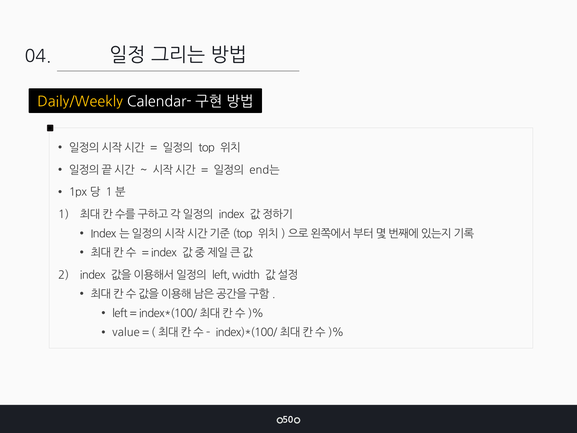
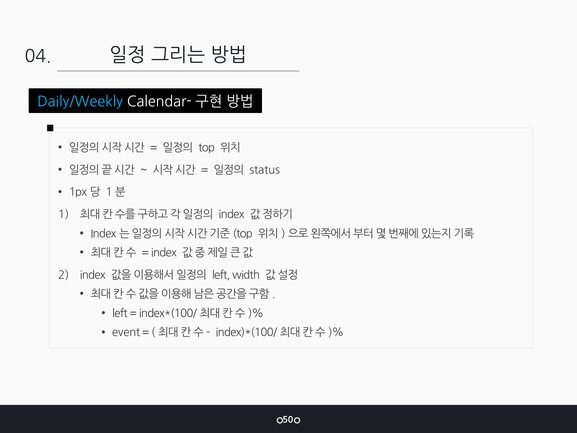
Daily/Weekly colour: yellow -> light blue
end는: end는 -> status
value: value -> event
